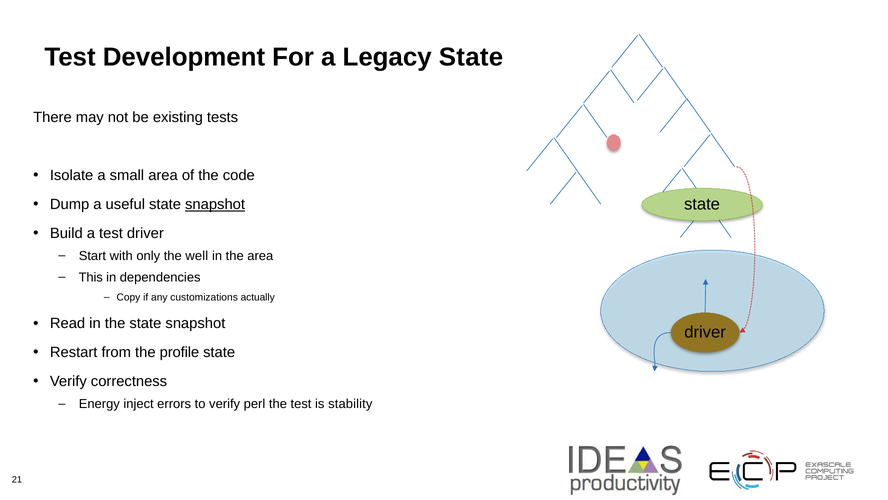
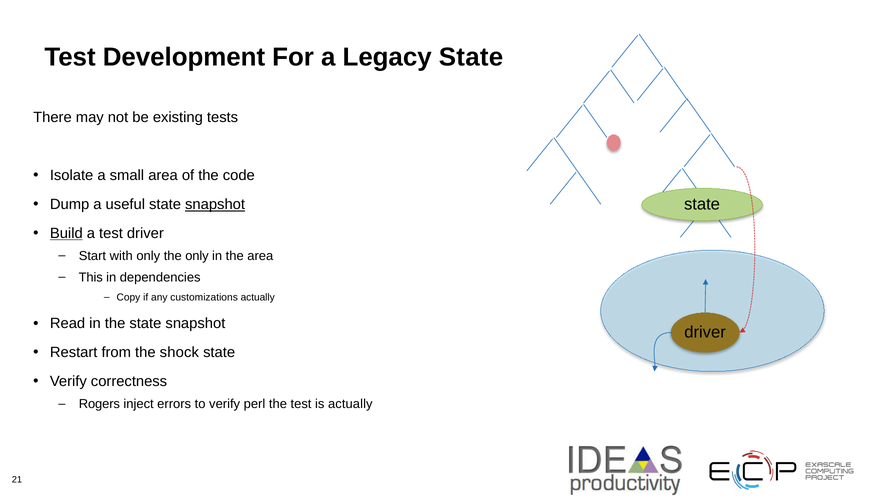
Build underline: none -> present
the well: well -> only
profile: profile -> shock
Energy: Energy -> Rogers
is stability: stability -> actually
